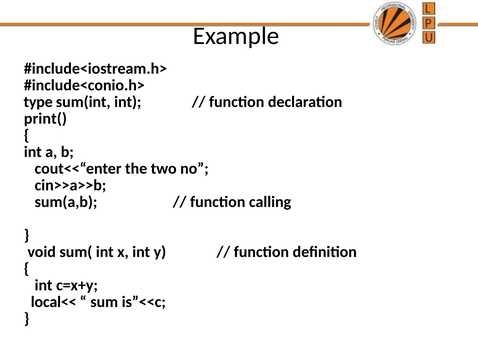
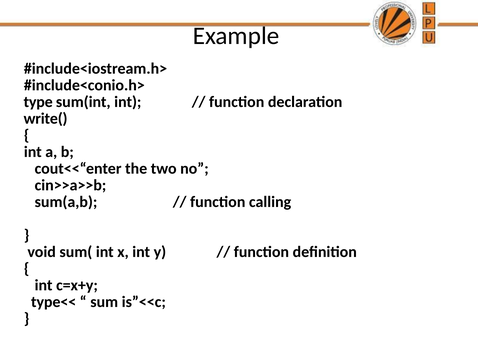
print(: print( -> write(
local<<: local<< -> type<<
